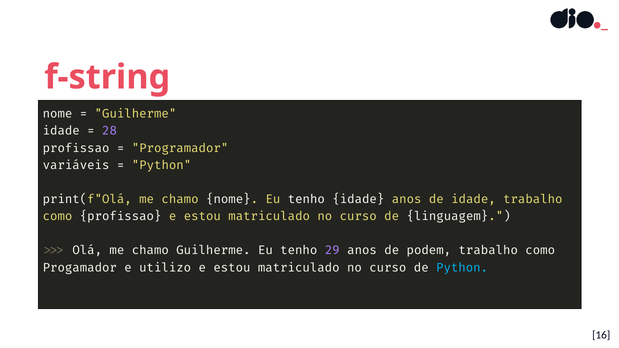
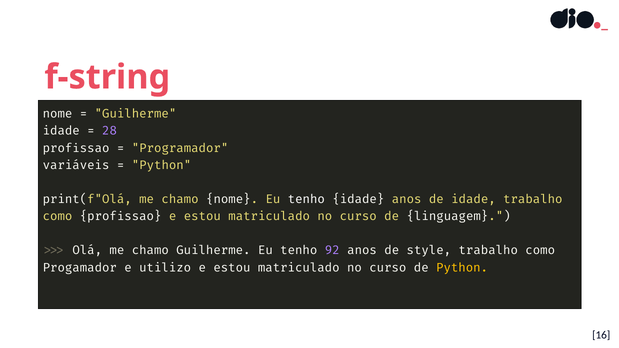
29: 29 -> 92
podem: podem -> style
Python at (462, 268) colour: light blue -> yellow
